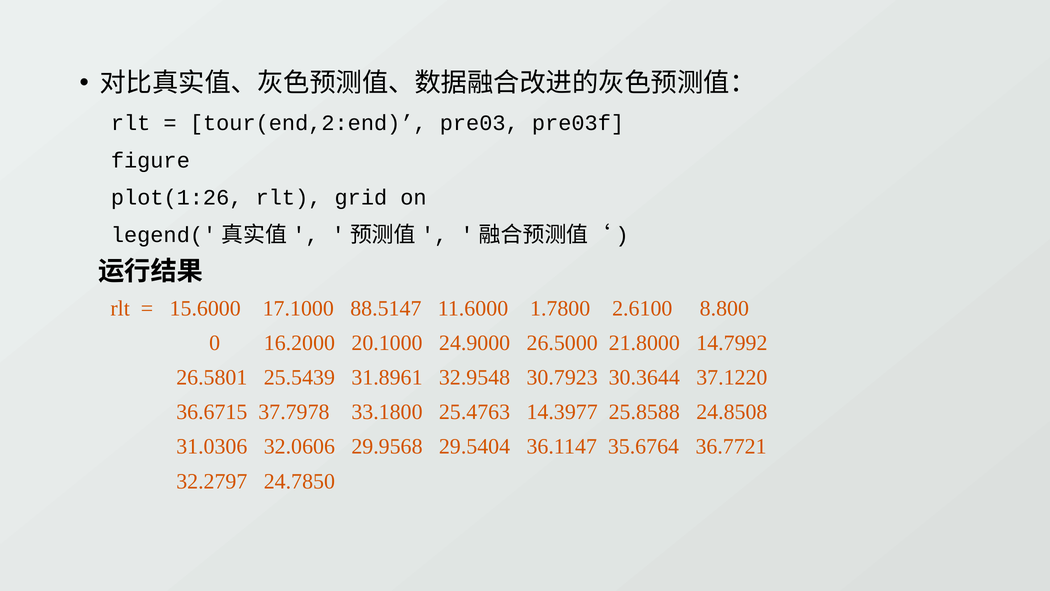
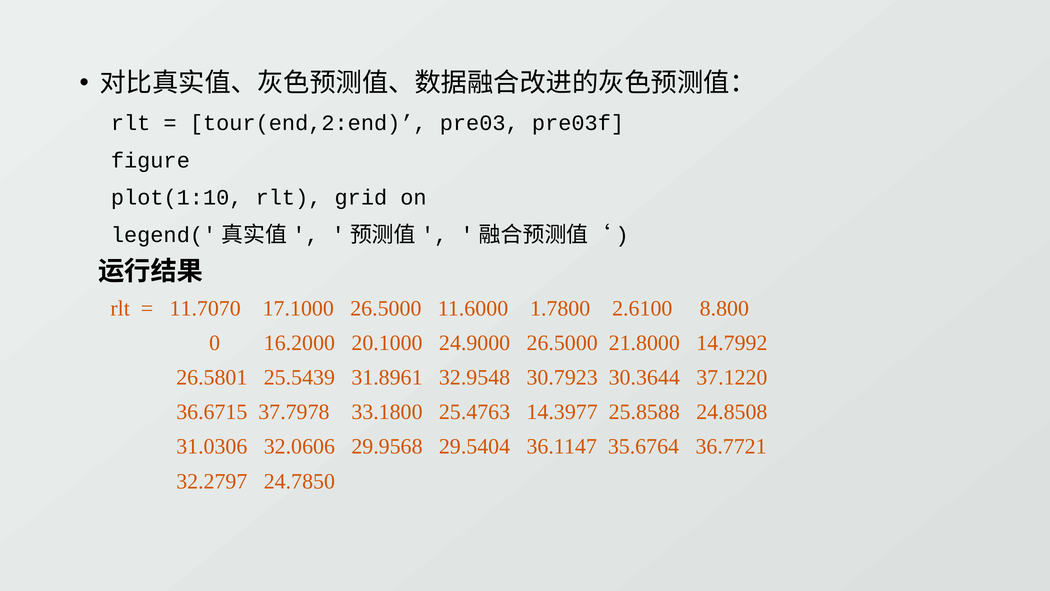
plot(1:26: plot(1:26 -> plot(1:10
15.6000: 15.6000 -> 11.7070
17.1000 88.5147: 88.5147 -> 26.5000
